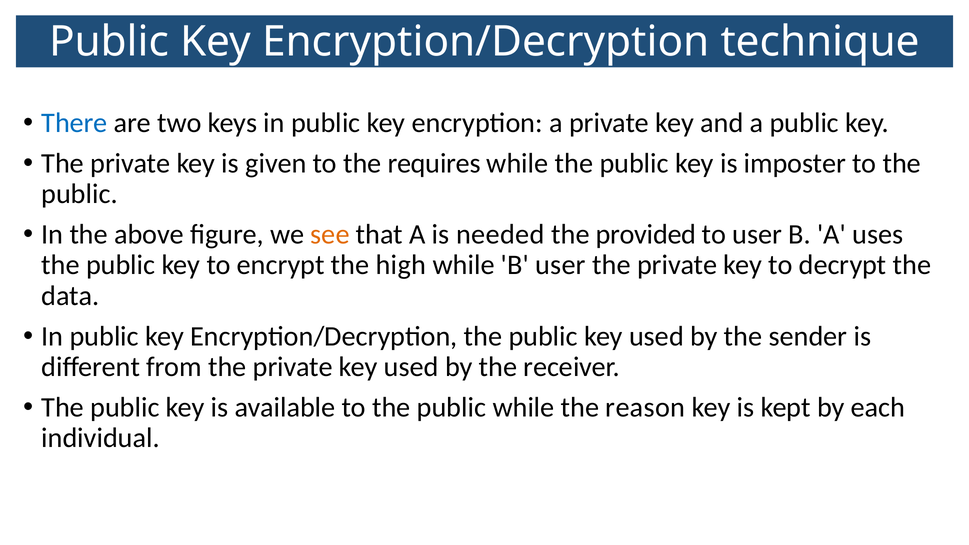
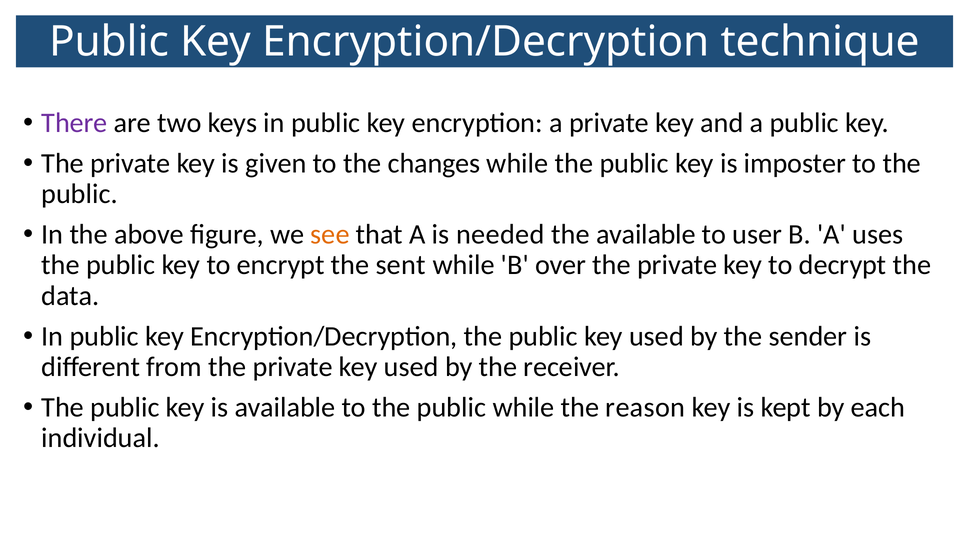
There colour: blue -> purple
requires: requires -> changes
the provided: provided -> available
high: high -> sent
B user: user -> over
